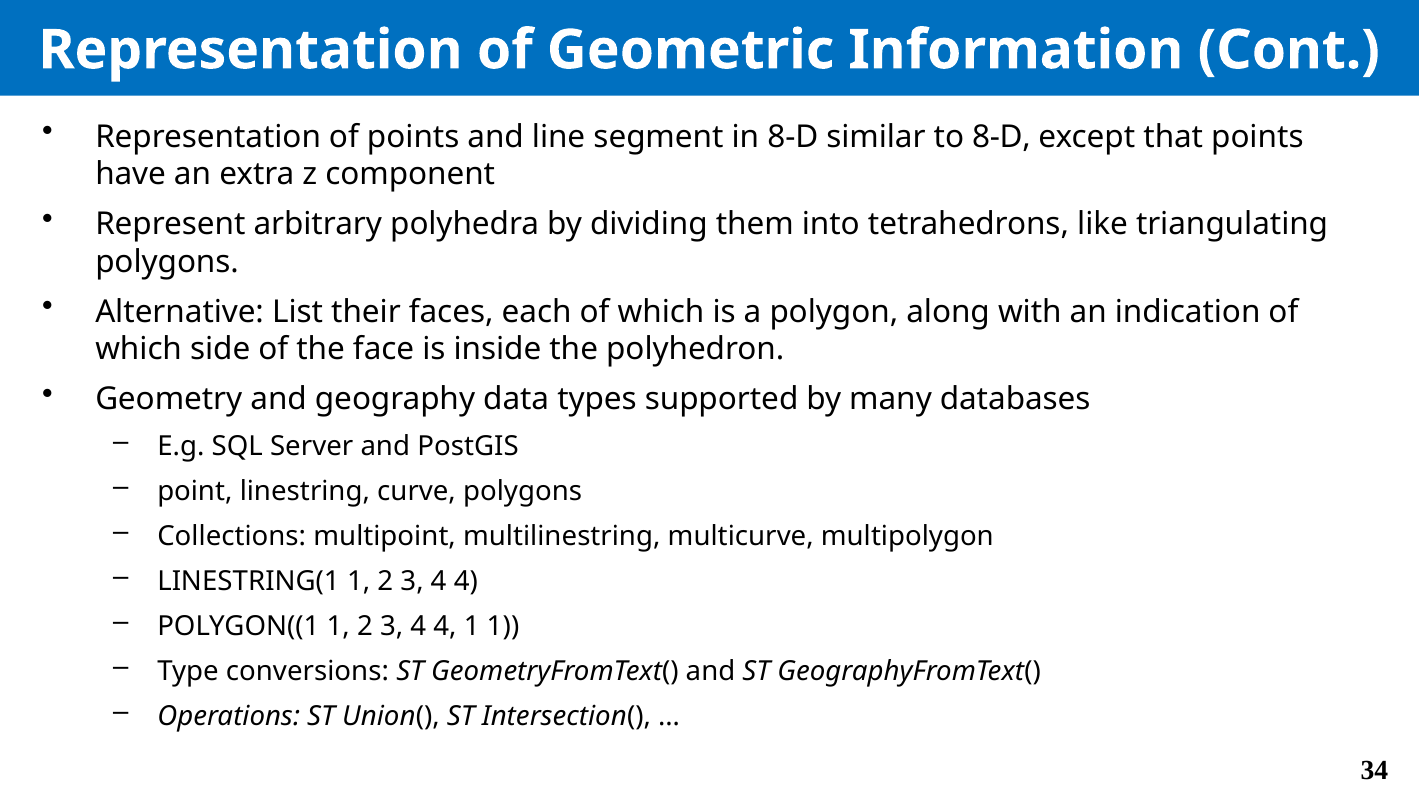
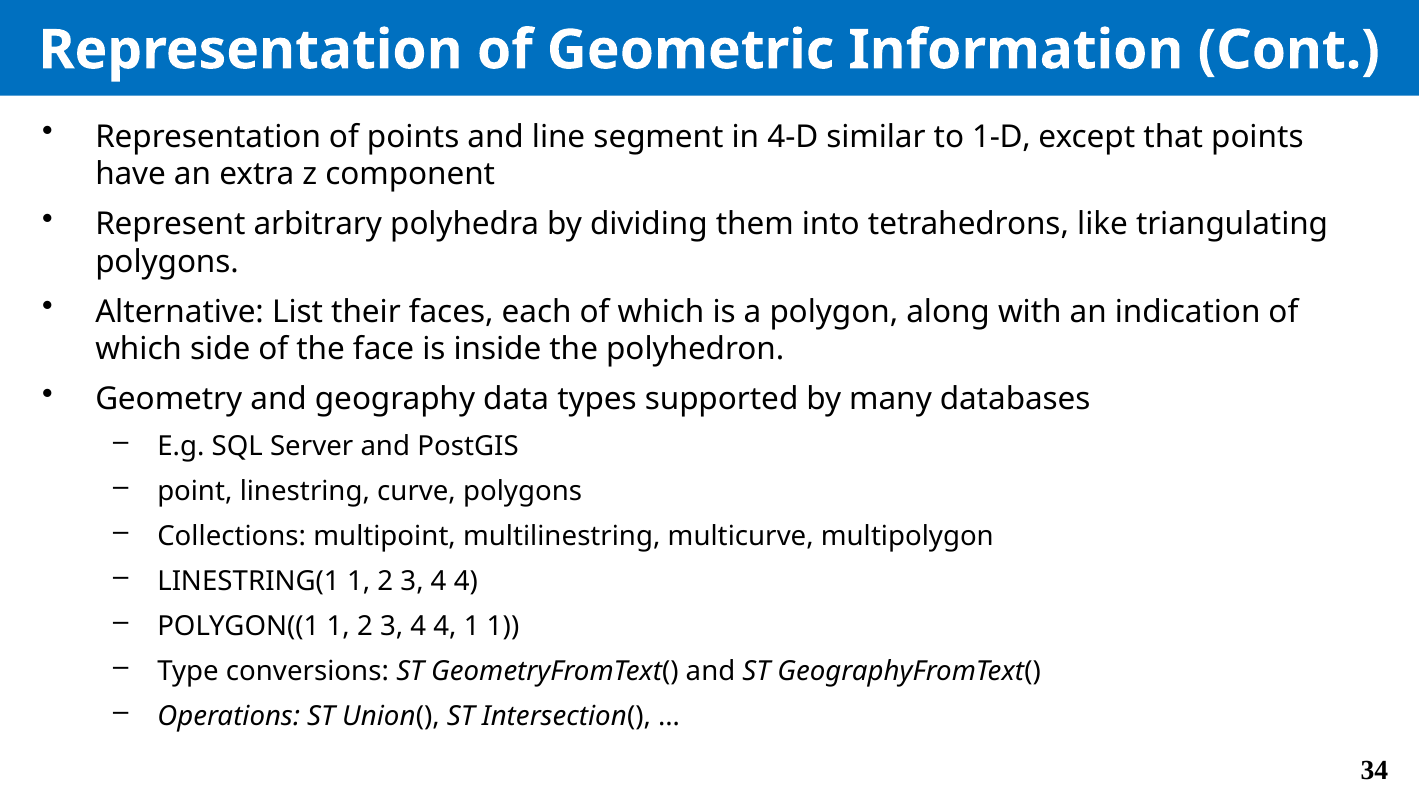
in 8-D: 8-D -> 4-D
to 8-D: 8-D -> 1-D
